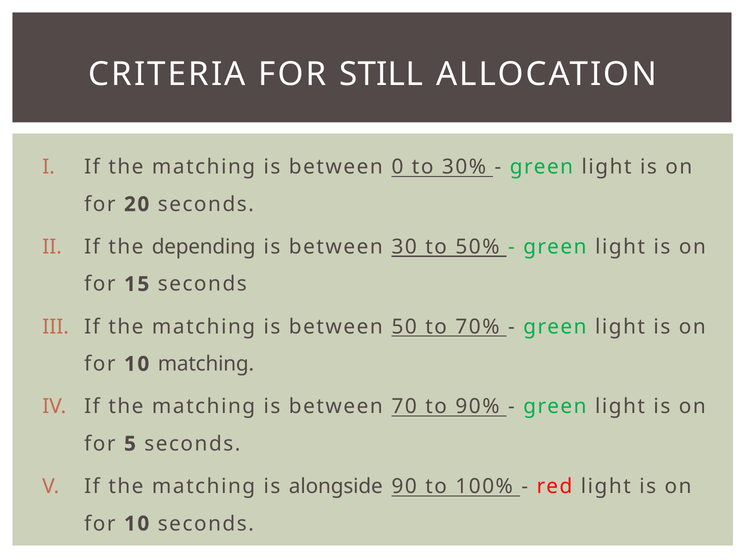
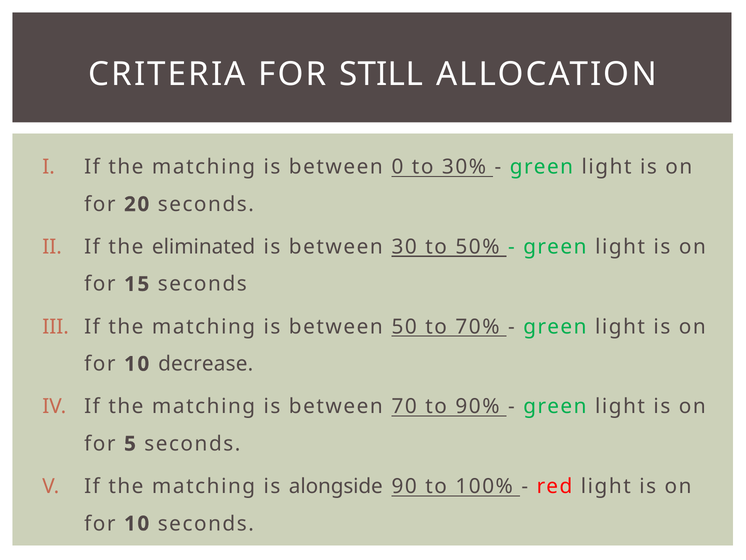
depending: depending -> eliminated
10 matching: matching -> decrease
